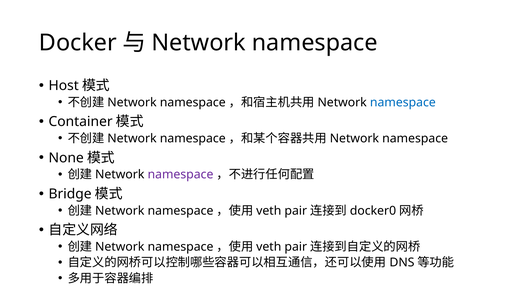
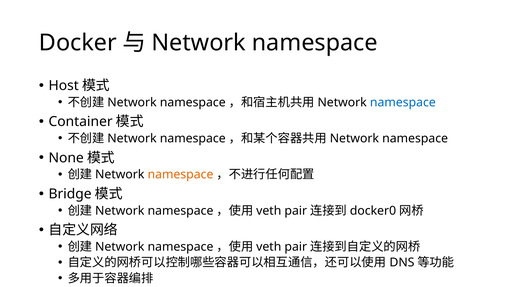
namespace at (181, 175) colour: purple -> orange
